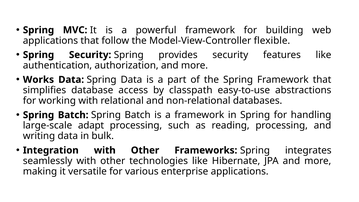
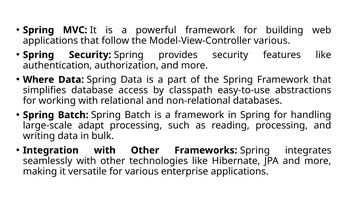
Model-View-Controller flexible: flexible -> various
Works: Works -> Where
